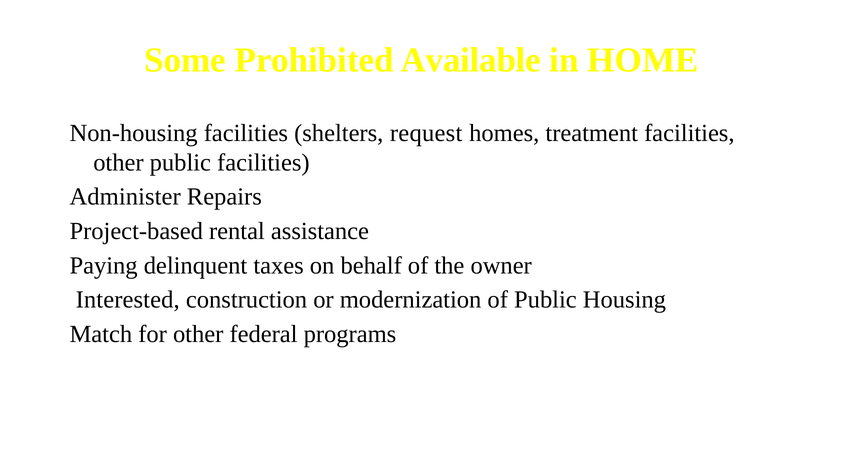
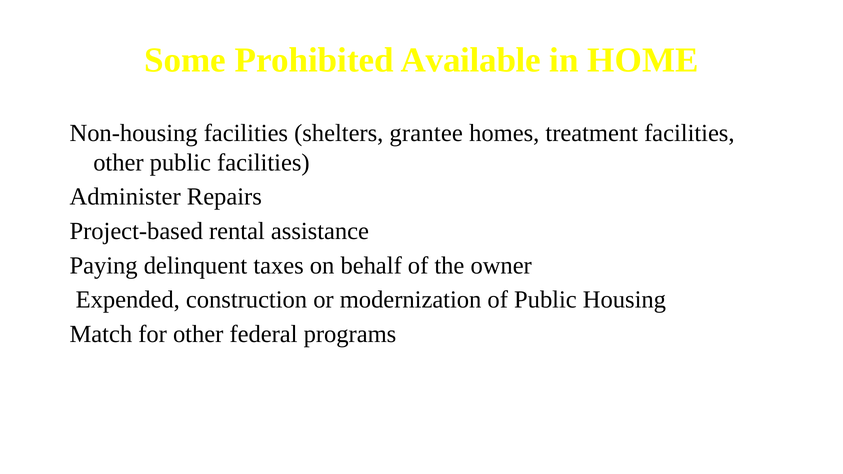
request: request -> grantee
Interested: Interested -> Expended
